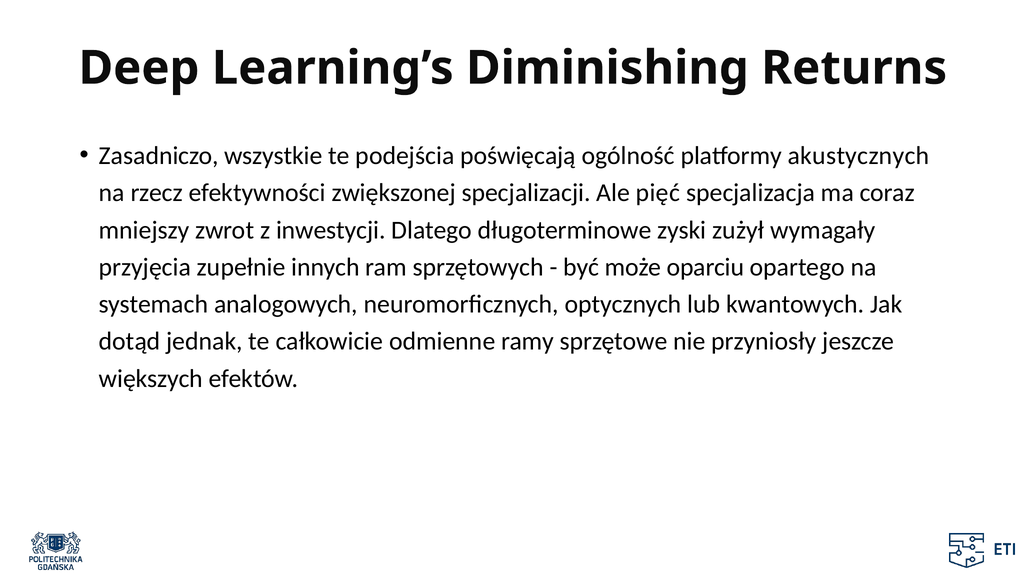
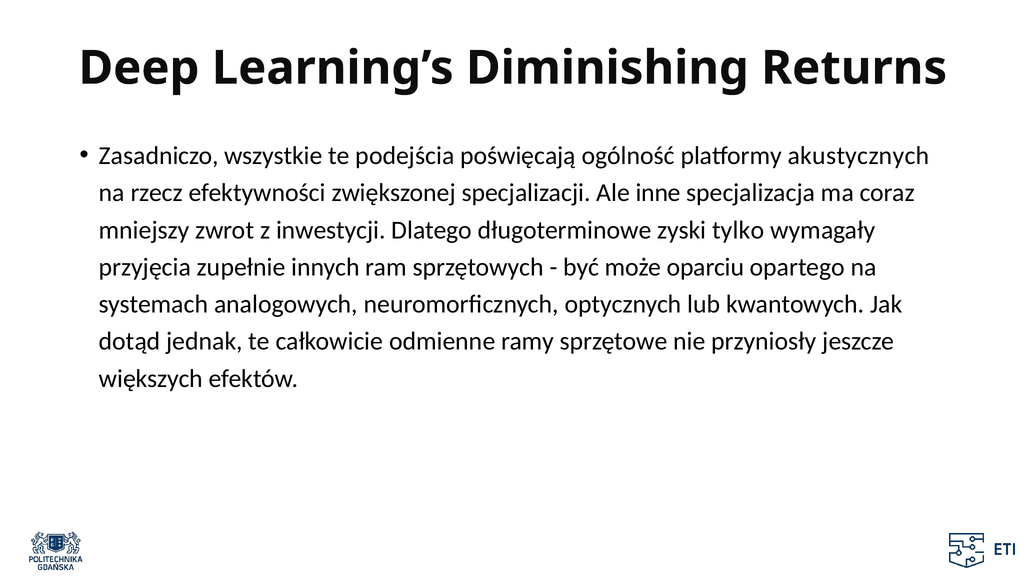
pięć: pięć -> inne
zużył: zużył -> tylko
